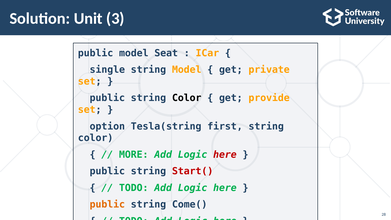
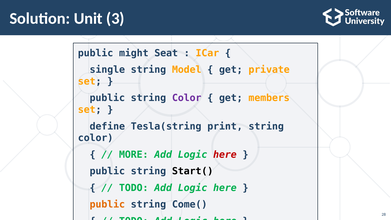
public model: model -> might
Color at (187, 98) colour: black -> purple
provide: provide -> members
option: option -> define
first: first -> print
Start( colour: red -> black
